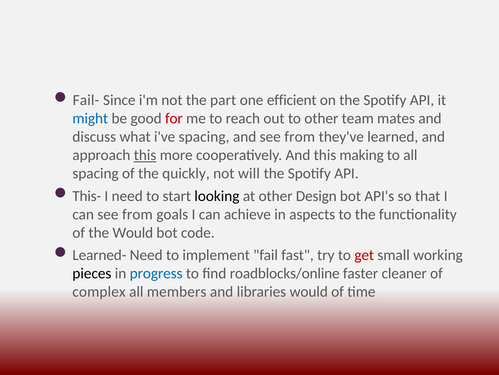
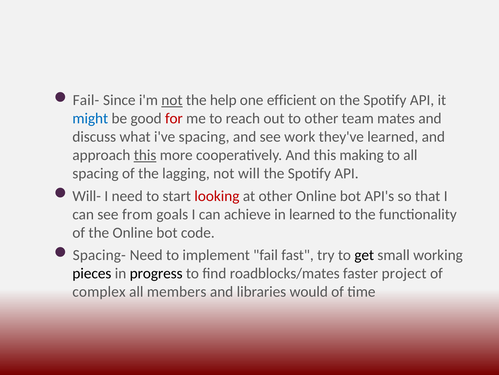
not at (172, 100) underline: none -> present
part: part -> help
and see from: from -> work
quickly: quickly -> lagging
This-: This- -> Will-
looking colour: black -> red
other Design: Design -> Online
in aspects: aspects -> learned
the Would: Would -> Online
Learned-: Learned- -> Spacing-
get colour: red -> black
progress colour: blue -> black
roadblocks/online: roadblocks/online -> roadblocks/mates
cleaner: cleaner -> project
